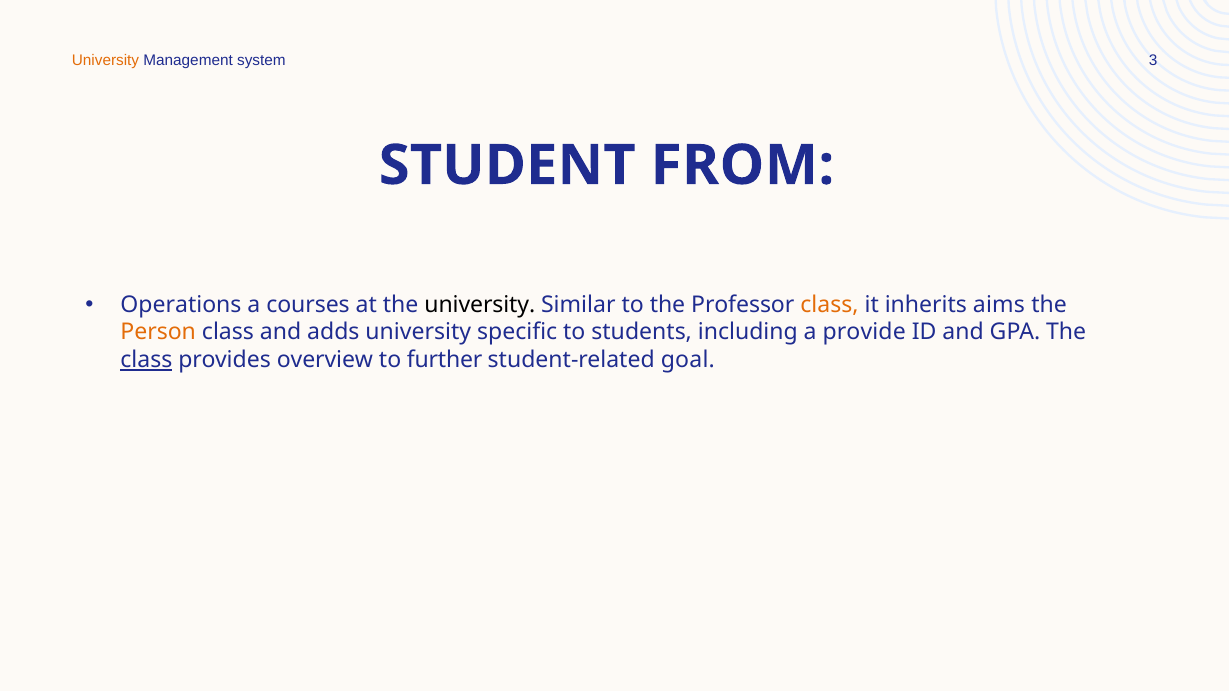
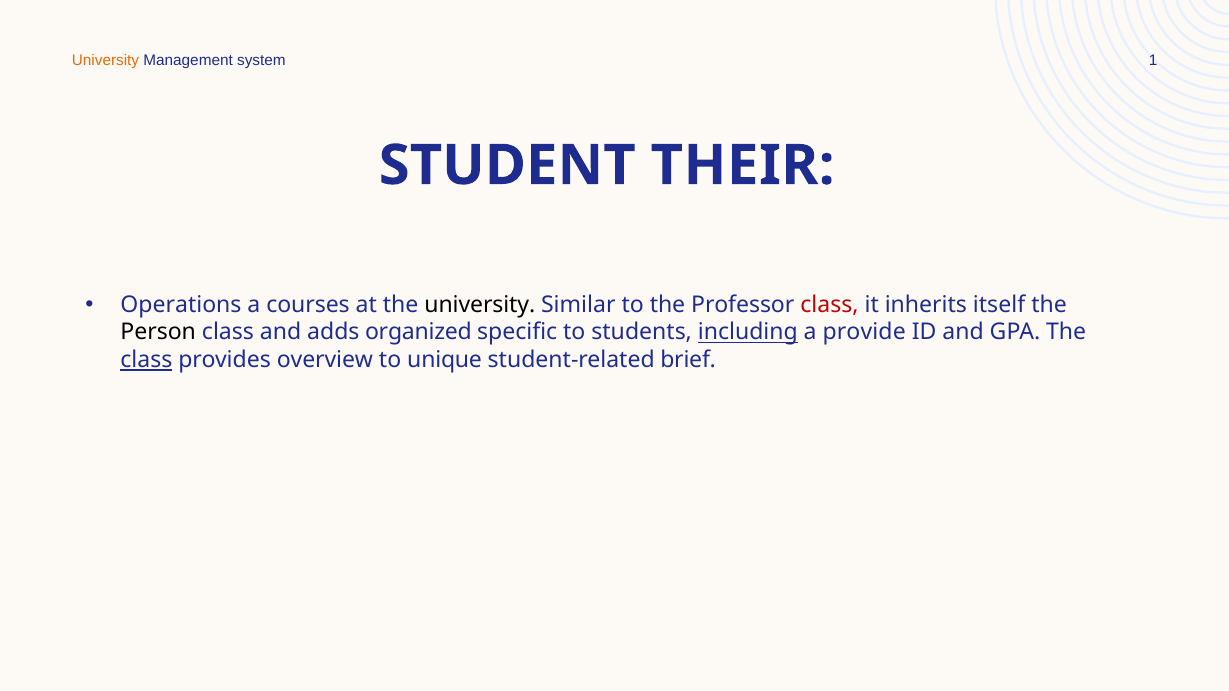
3: 3 -> 1
FROM: FROM -> THEIR
class at (830, 305) colour: orange -> red
aims: aims -> itself
Person colour: orange -> black
adds university: university -> organized
including underline: none -> present
further: further -> unique
goal: goal -> brief
